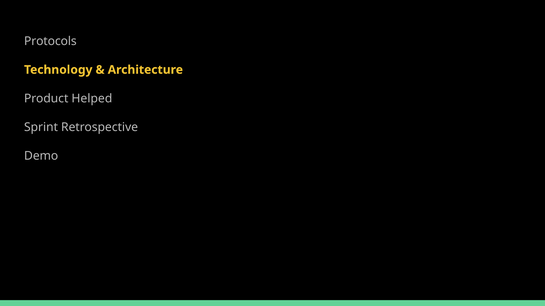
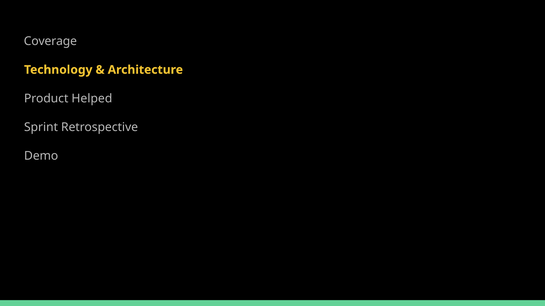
Protocols: Protocols -> Coverage
